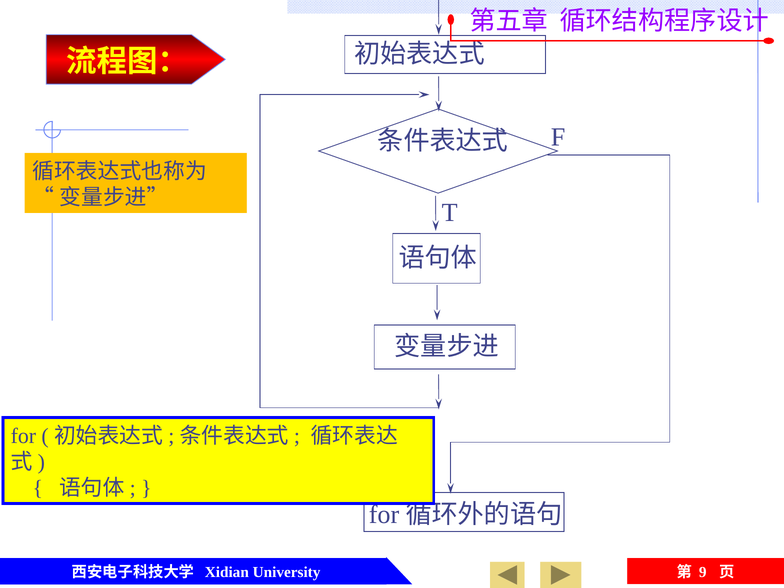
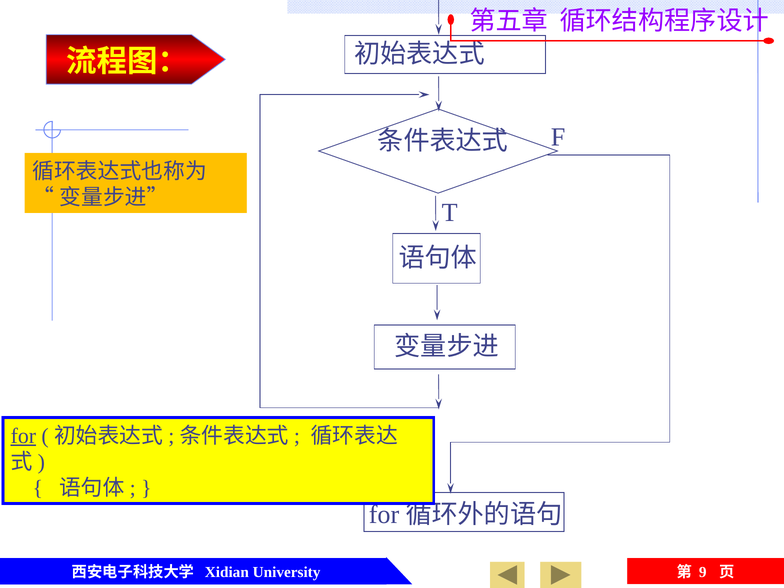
for underline: none -> present
